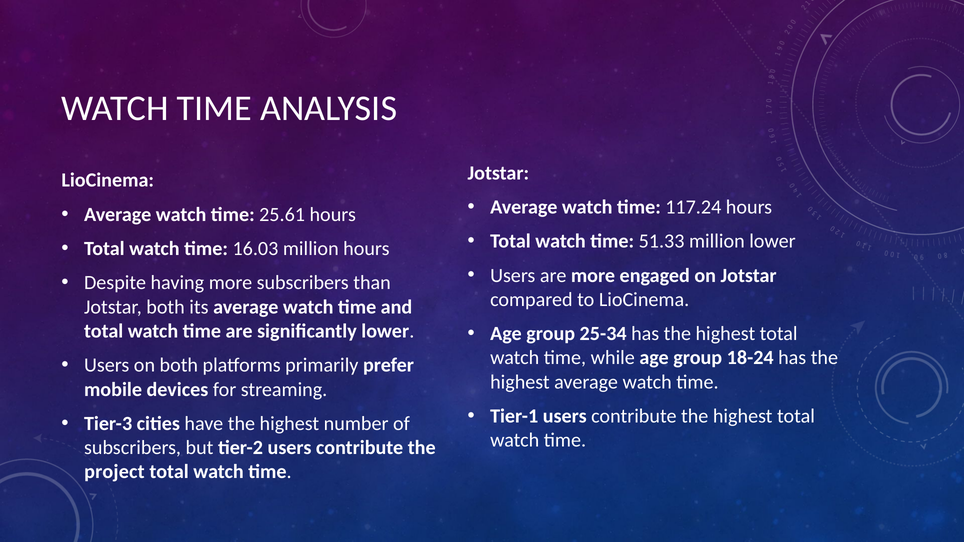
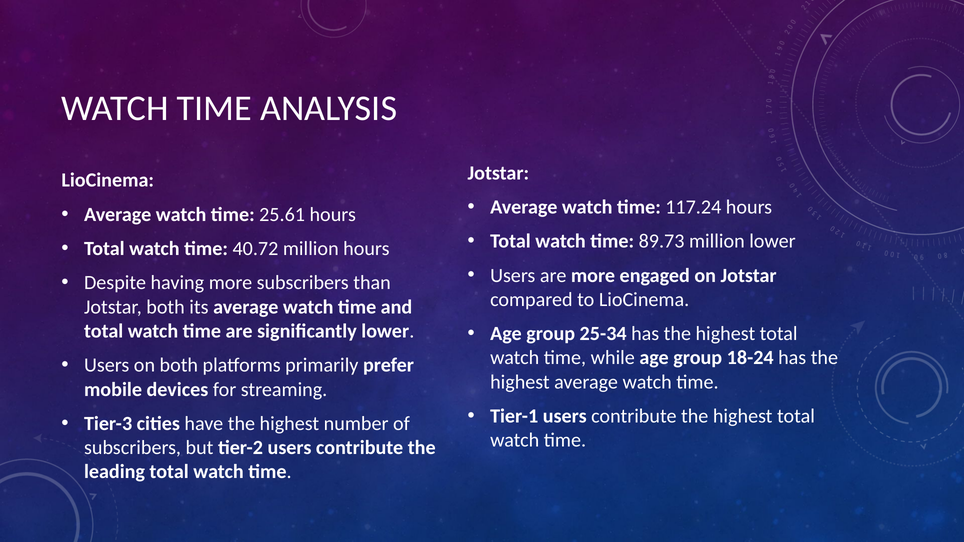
51.33: 51.33 -> 89.73
16.03: 16.03 -> 40.72
project: project -> leading
